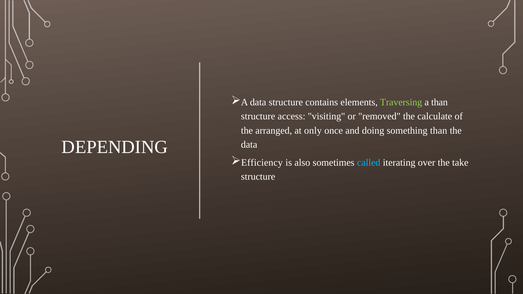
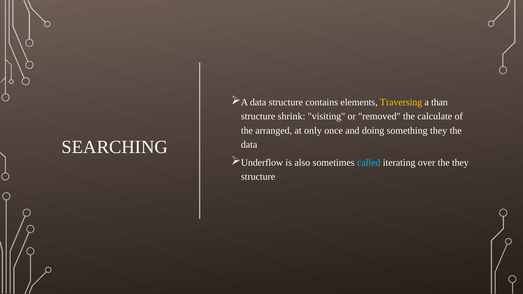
Traversing colour: light green -> yellow
access: access -> shrink
something than: than -> they
DEPENDING: DEPENDING -> SEARCHING
Efficiency: Efficiency -> Underflow
the take: take -> they
